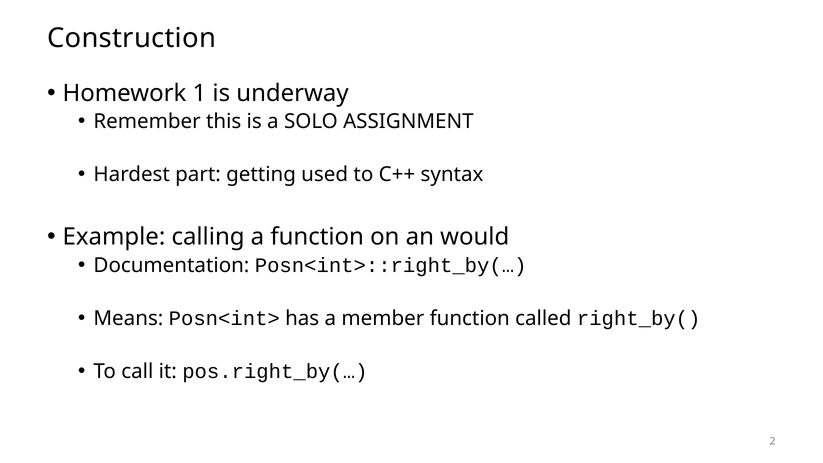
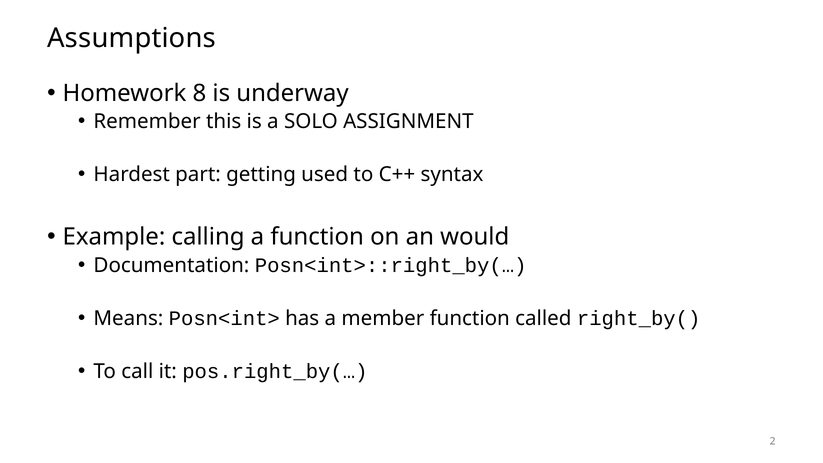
Construction: Construction -> Assumptions
1: 1 -> 8
